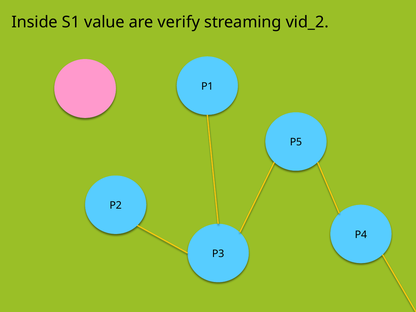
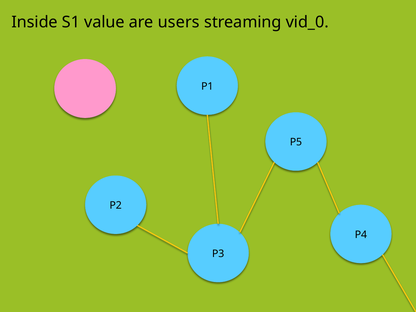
verify: verify -> users
vid_2: vid_2 -> vid_0
